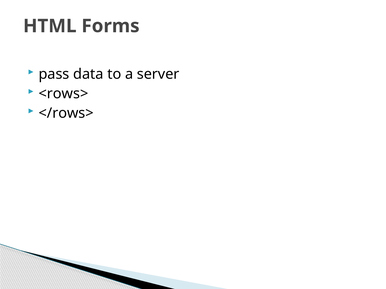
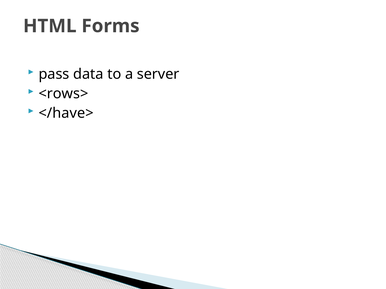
</rows>: </rows> -> </have>
